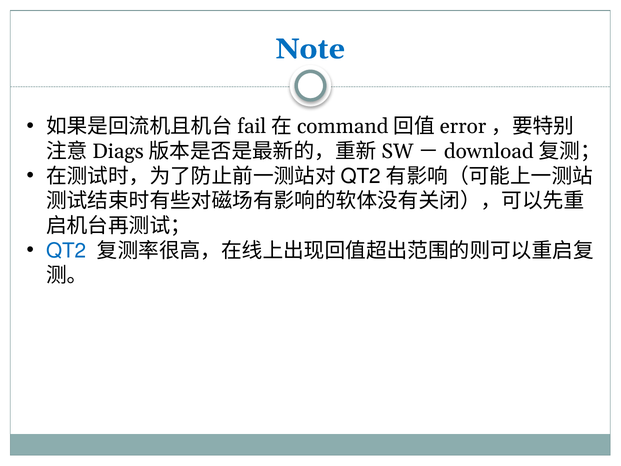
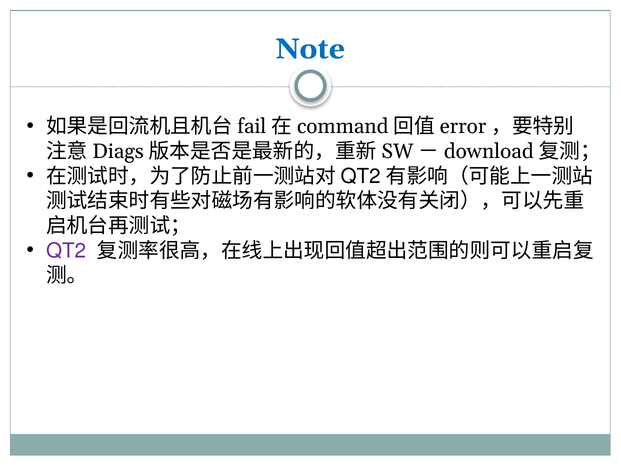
QT2 colour: blue -> purple
